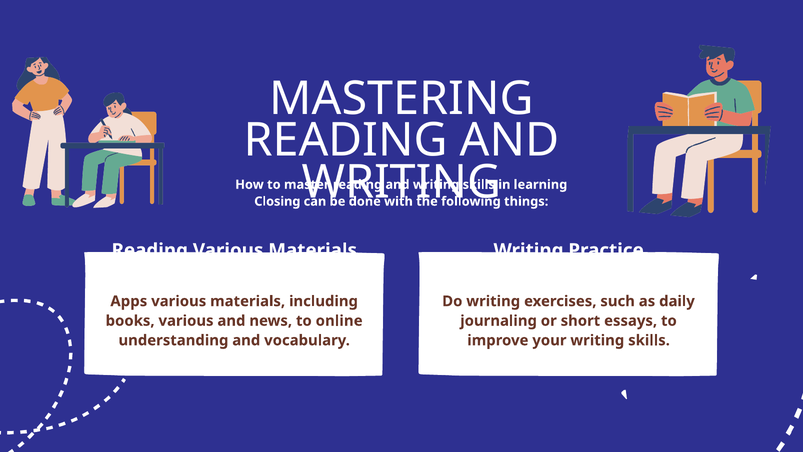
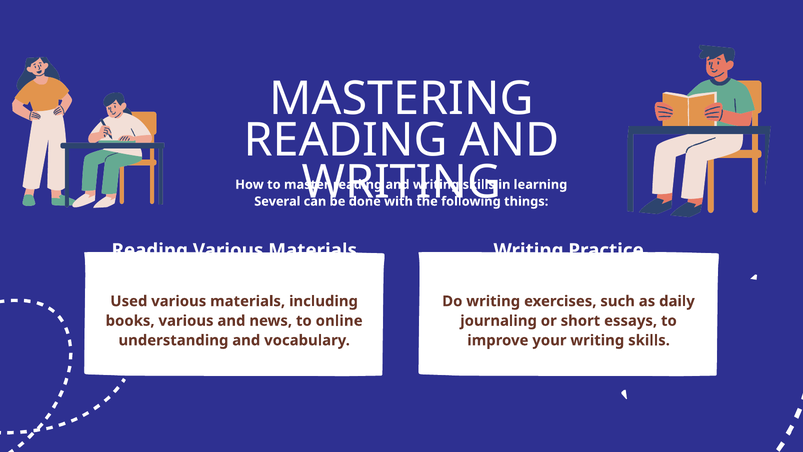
Closing: Closing -> Several
Apps: Apps -> Used
